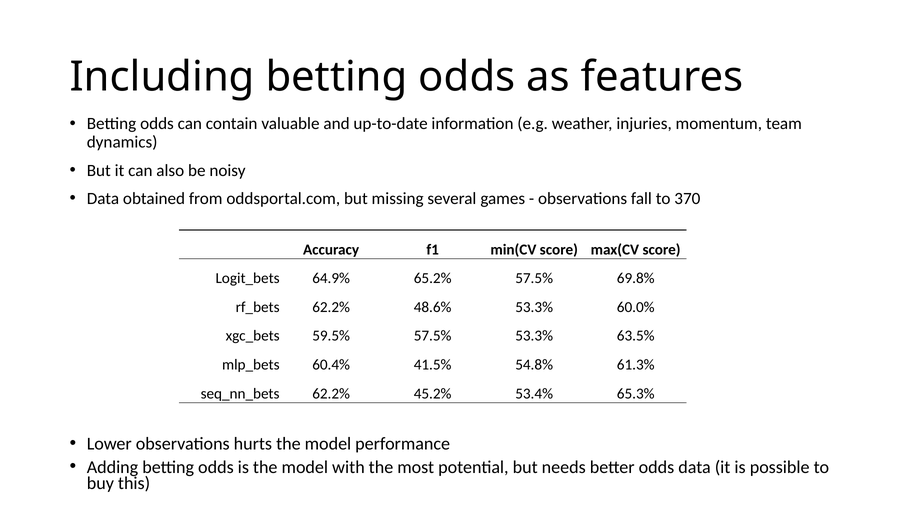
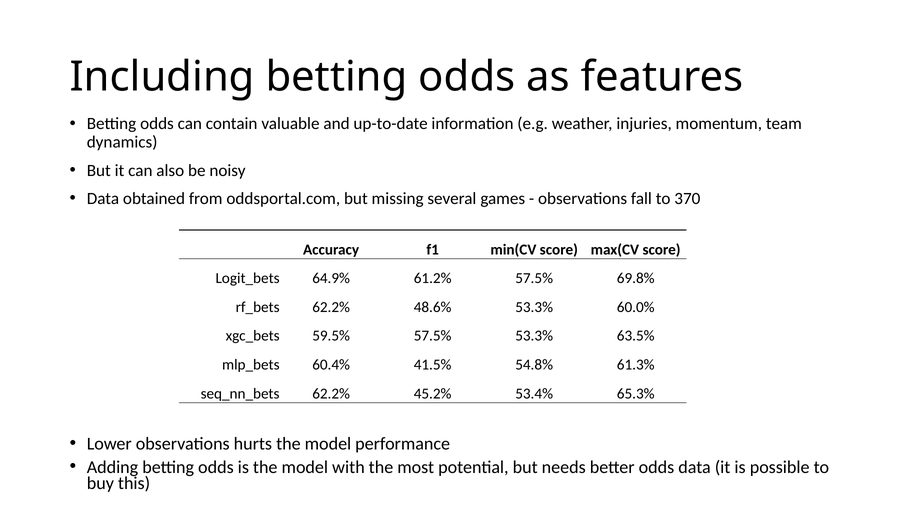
65.2%: 65.2% -> 61.2%
